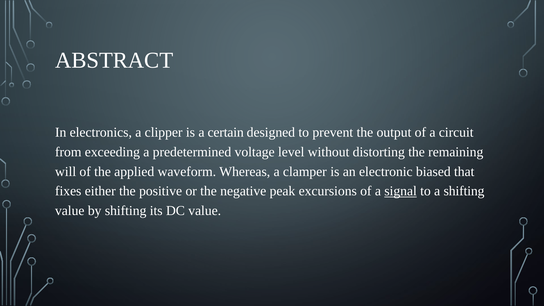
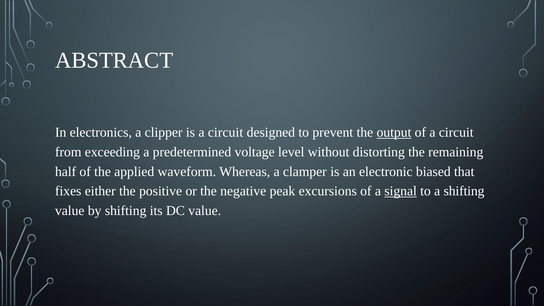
is a certain: certain -> circuit
output underline: none -> present
will: will -> half
